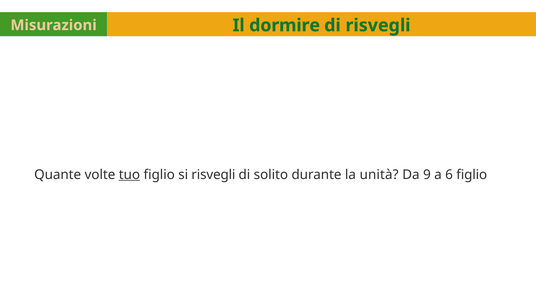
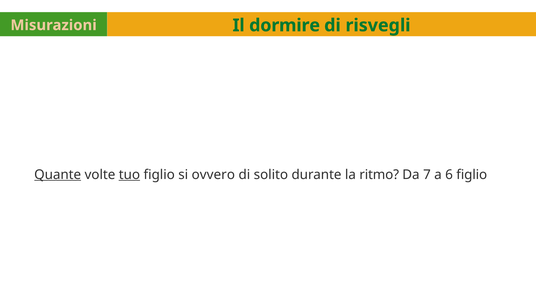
Quante underline: none -> present
si risvegli: risvegli -> ovvero
unità: unità -> ritmo
9: 9 -> 7
